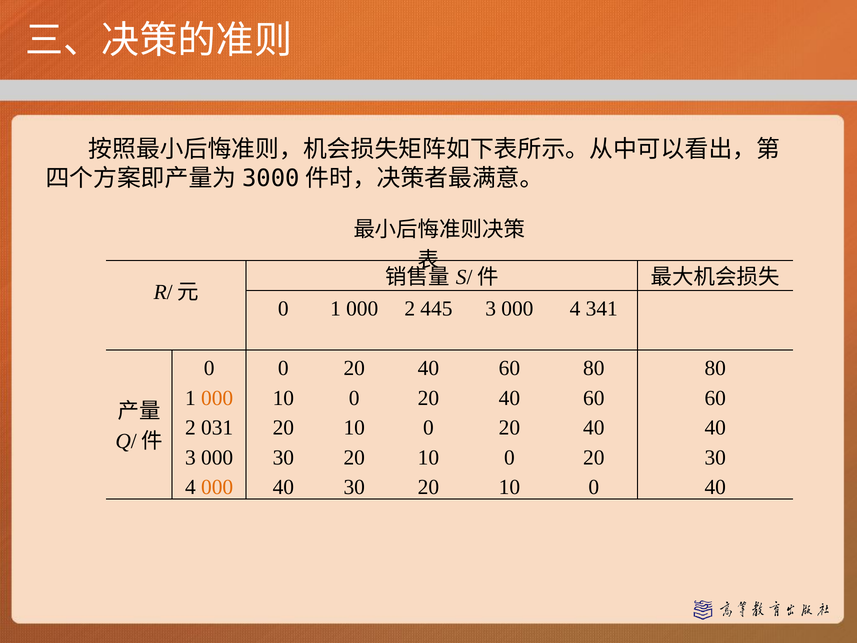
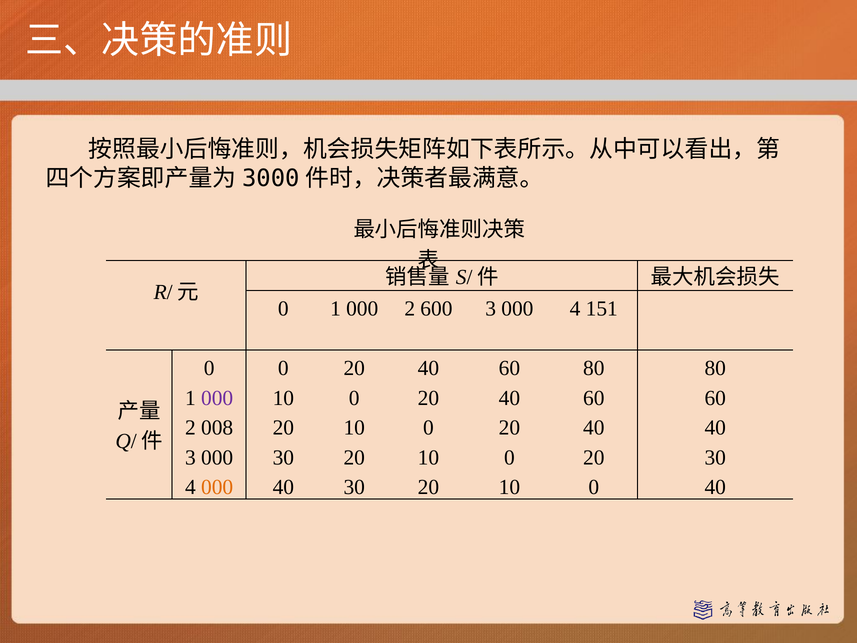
445: 445 -> 600
341: 341 -> 151
000 at (217, 398) colour: orange -> purple
031: 031 -> 008
